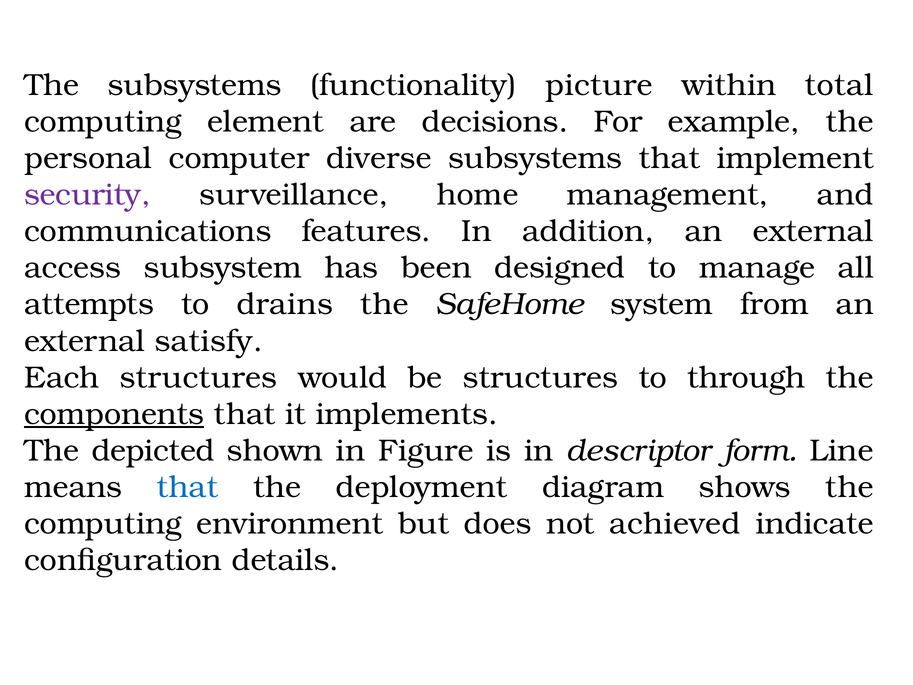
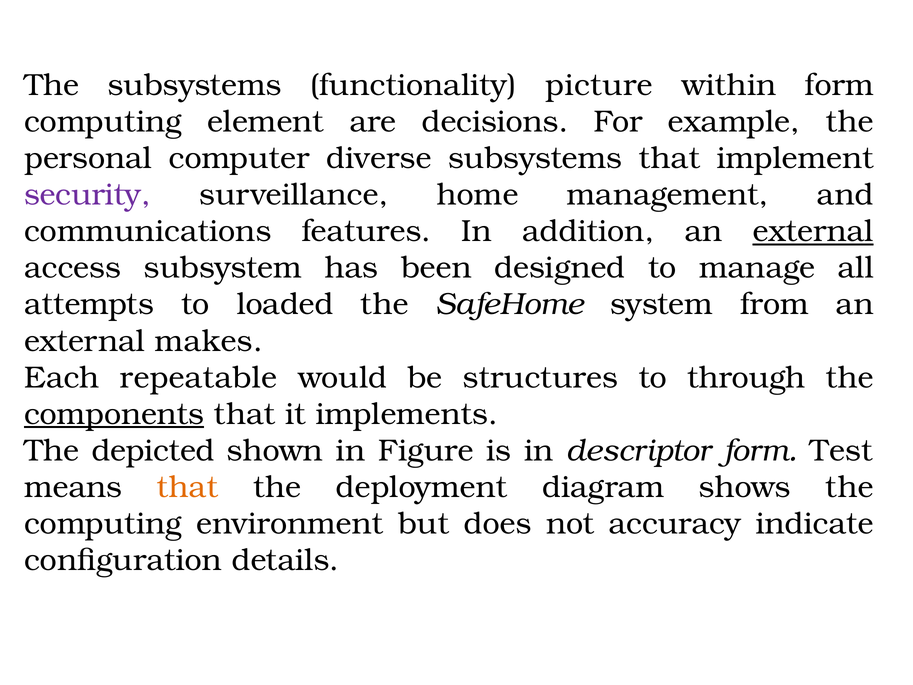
within total: total -> form
external at (813, 231) underline: none -> present
drains: drains -> loaded
satisfy: satisfy -> makes
Each structures: structures -> repeatable
Line: Line -> Test
that at (188, 487) colour: blue -> orange
achieved: achieved -> accuracy
